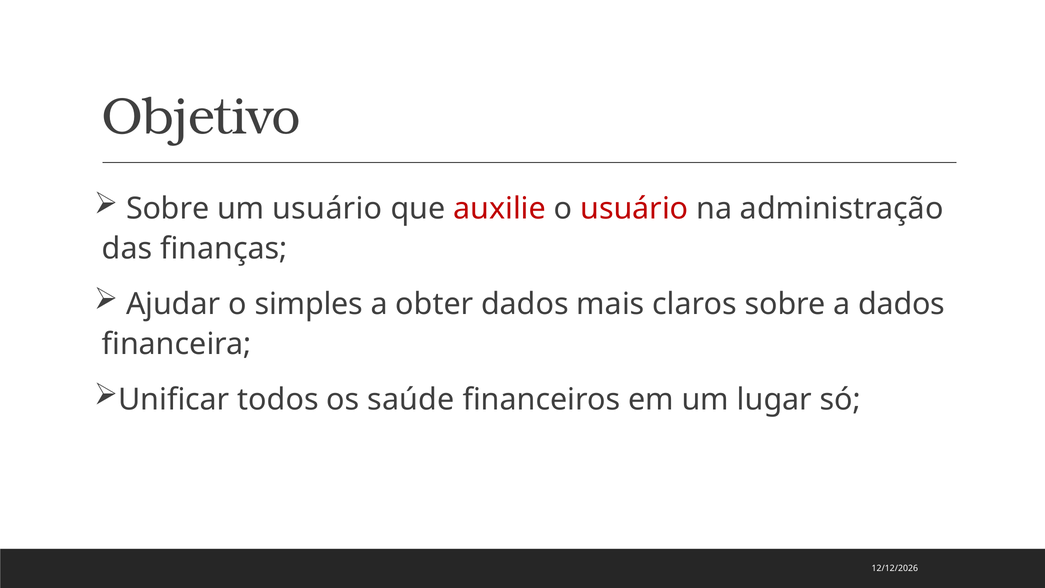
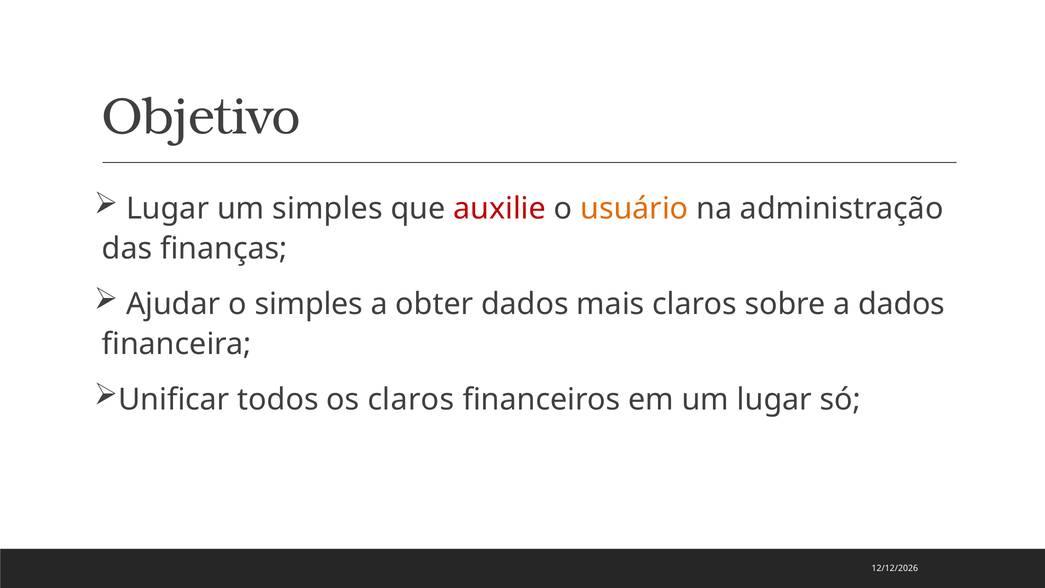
Sobre at (168, 209): Sobre -> Lugar
um usuário: usuário -> simples
usuário at (634, 209) colour: red -> orange
os saúde: saúde -> claros
